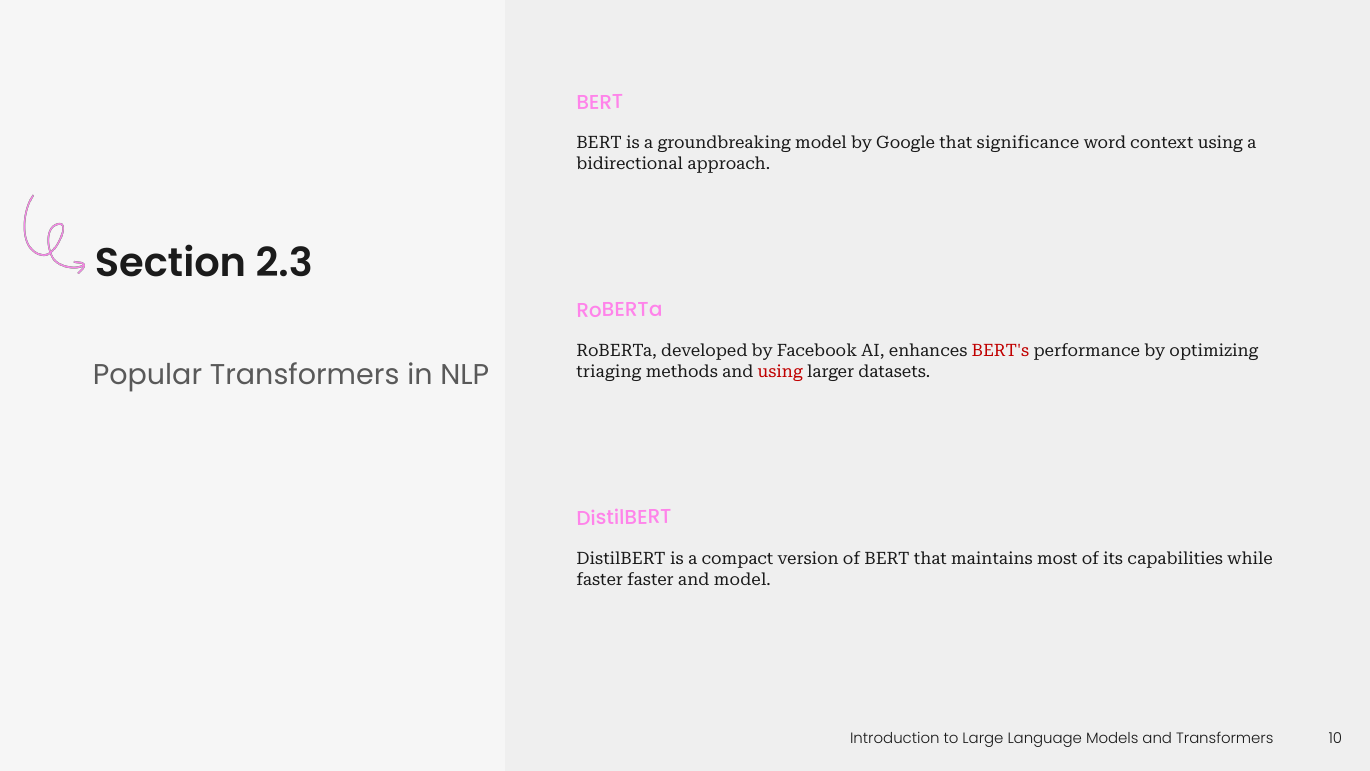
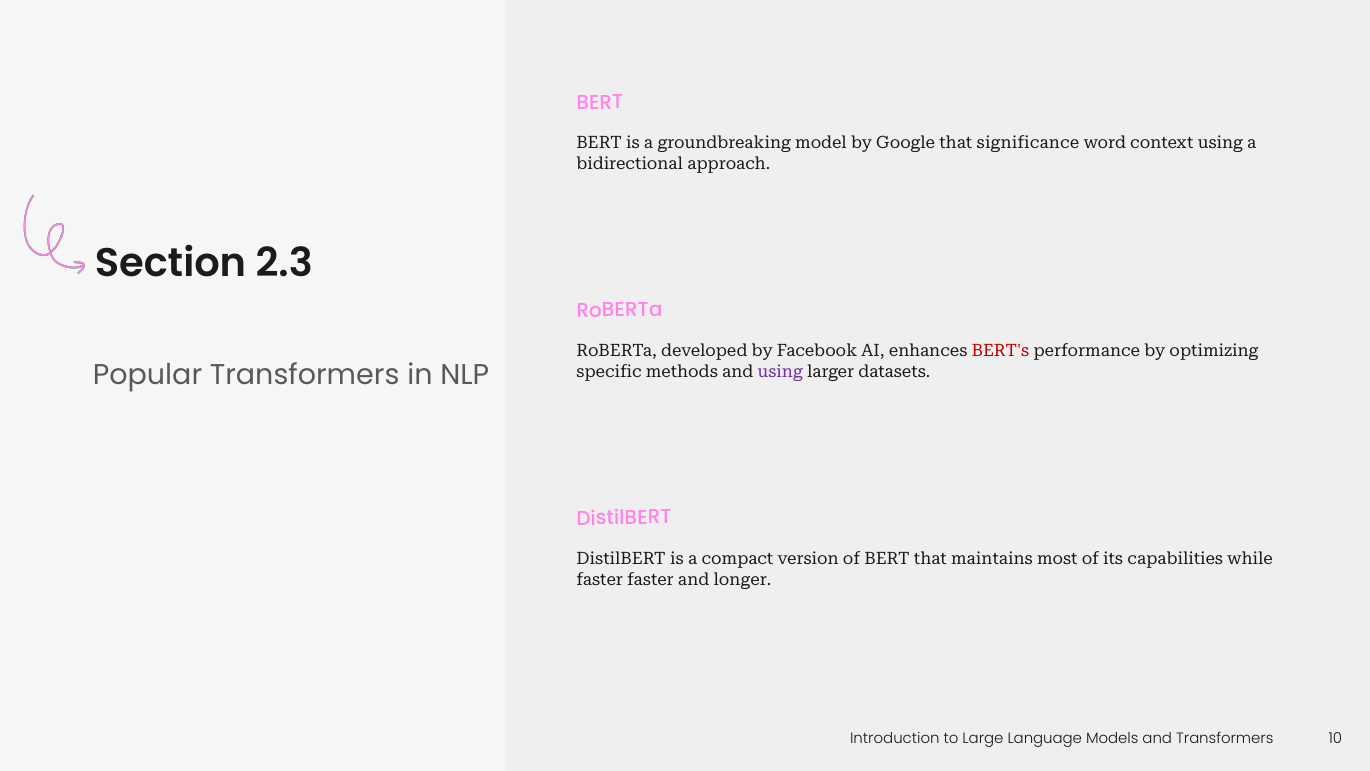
triaging: triaging -> specific
using at (780, 372) colour: red -> purple
and model: model -> longer
